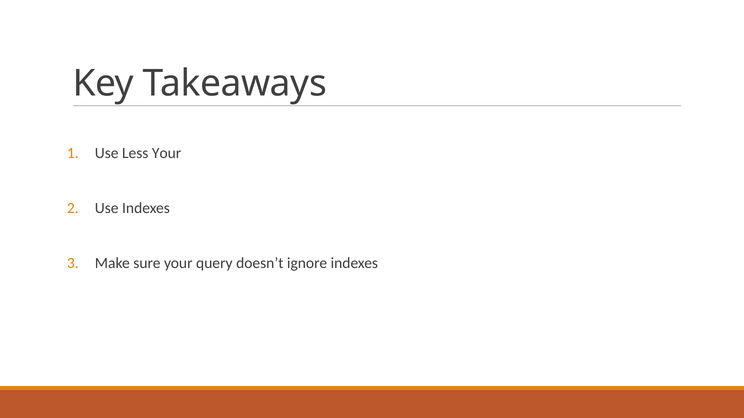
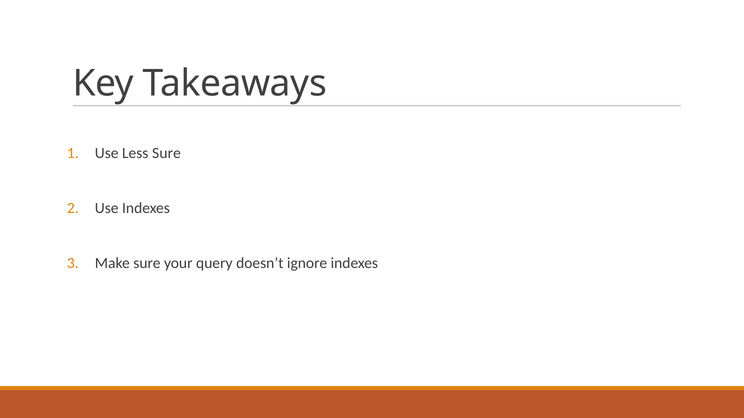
Less Your: Your -> Sure
